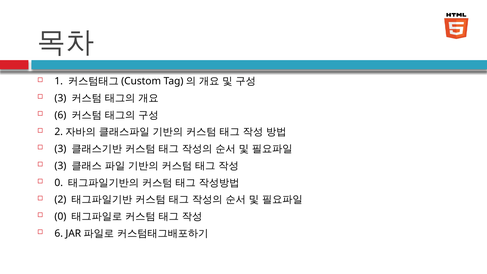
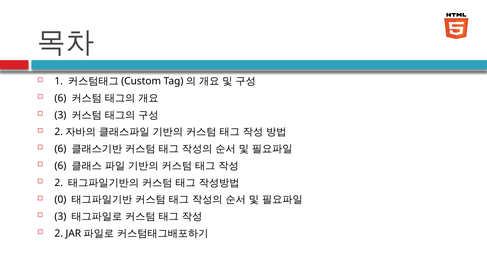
3 at (60, 98): 3 -> 6
6 at (60, 115): 6 -> 3
3 at (60, 149): 3 -> 6
3 at (60, 166): 3 -> 6
0 at (59, 183): 0 -> 2
2: 2 -> 0
0 at (60, 217): 0 -> 3
6 at (59, 233): 6 -> 2
